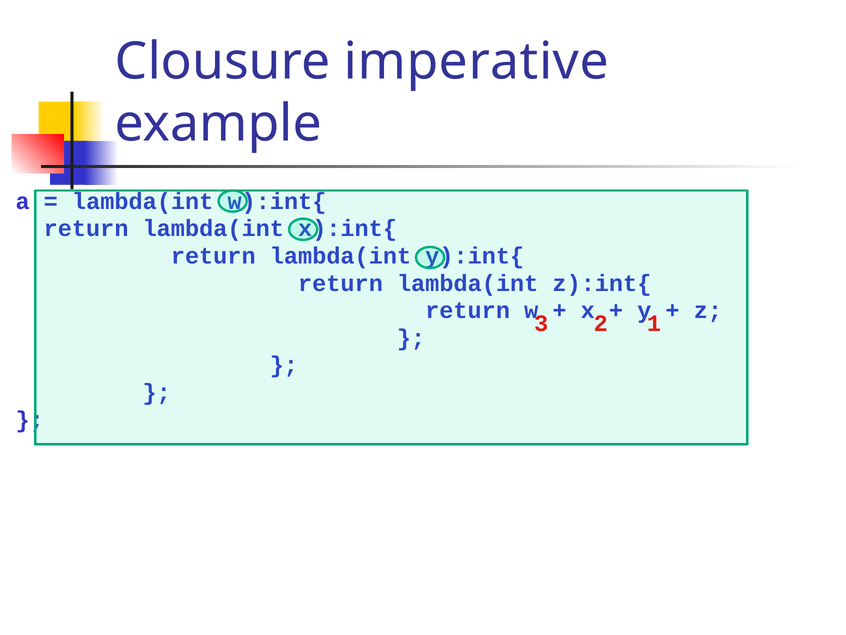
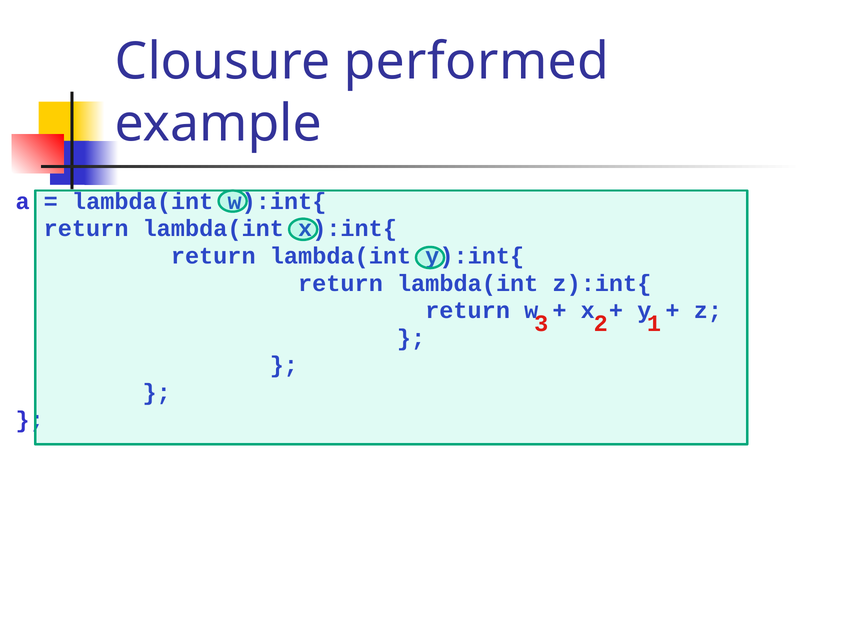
imperative: imperative -> performed
